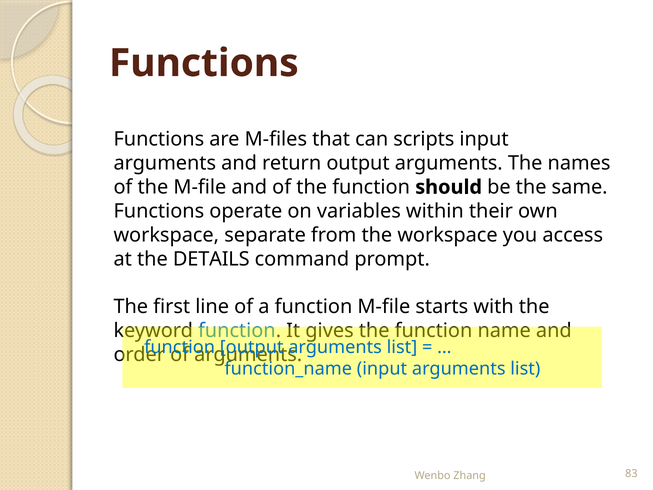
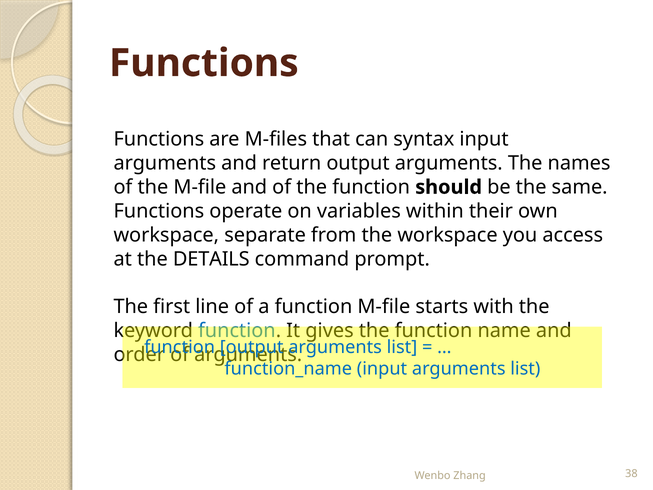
scripts: scripts -> syntax
83: 83 -> 38
